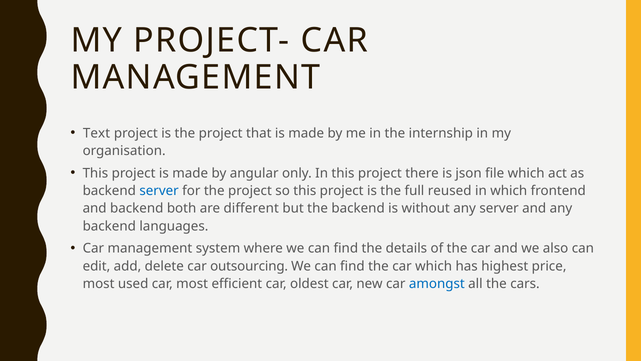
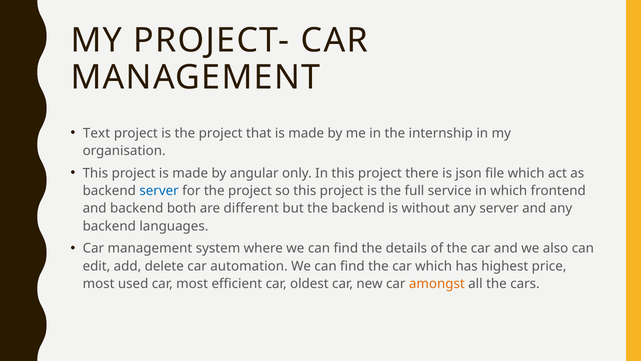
reused: reused -> service
outsourcing: outsourcing -> automation
amongst colour: blue -> orange
